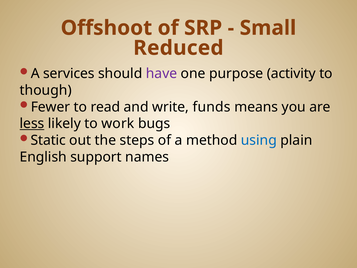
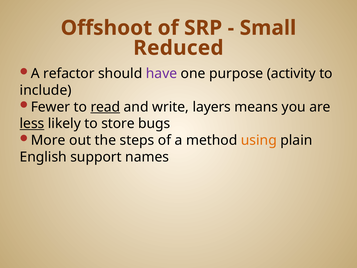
services: services -> refactor
though: though -> include
read underline: none -> present
funds: funds -> layers
work: work -> store
Static: Static -> More
using colour: blue -> orange
